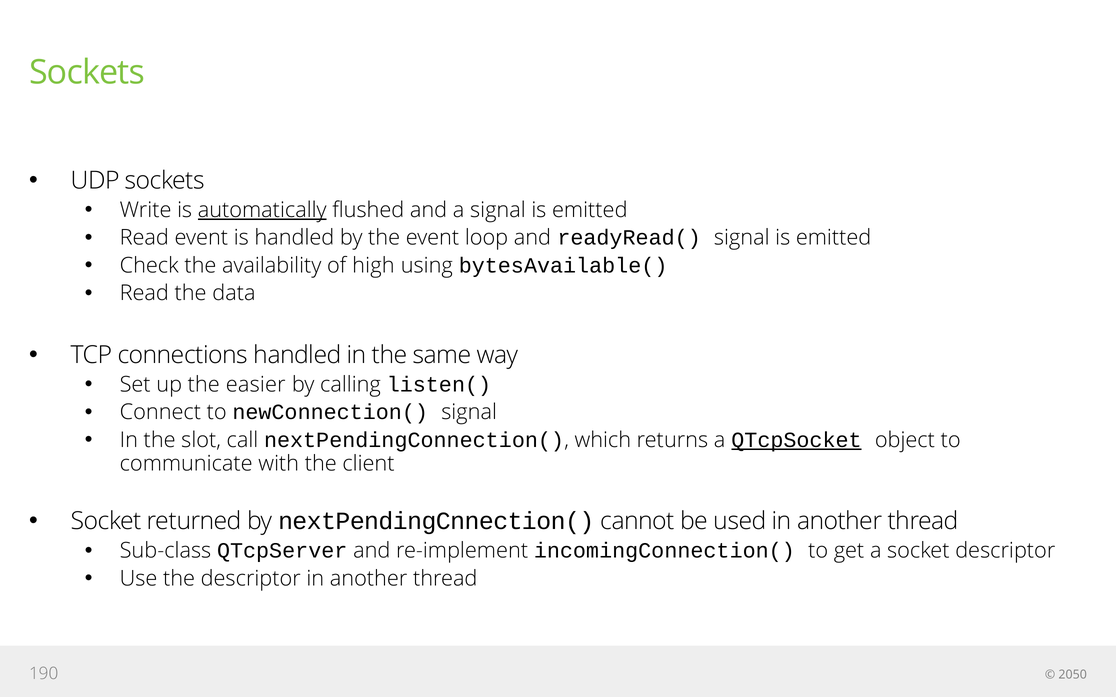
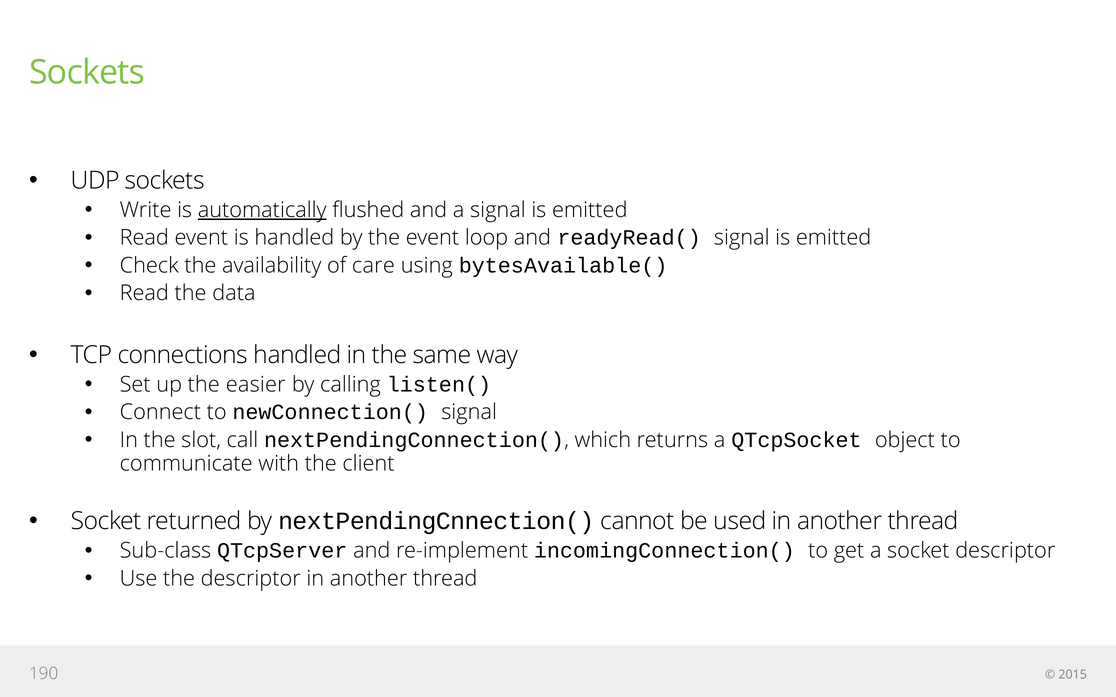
high: high -> care
QTcpSocket underline: present -> none
2050: 2050 -> 2015
